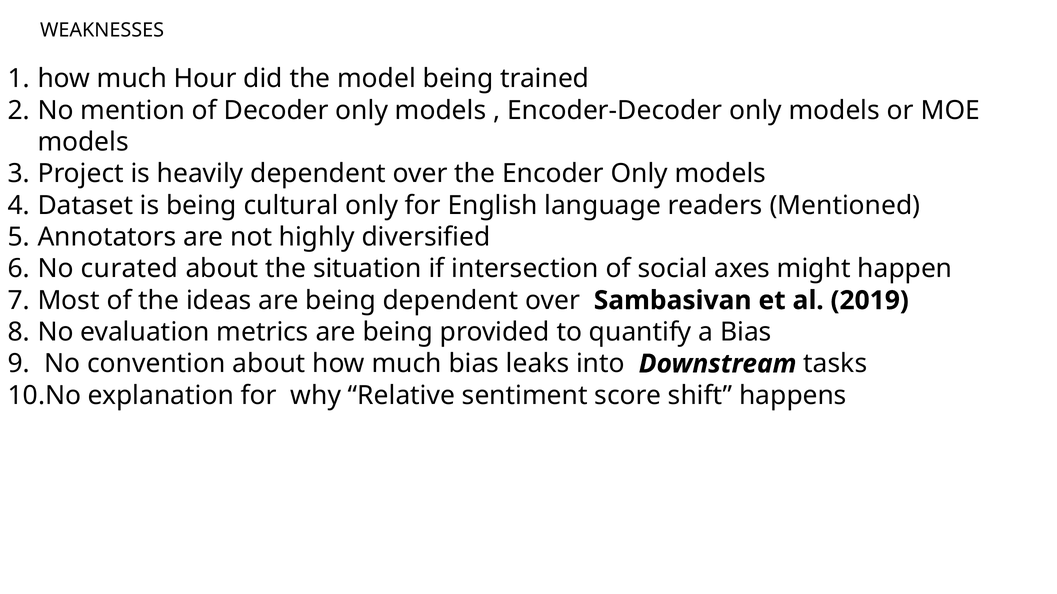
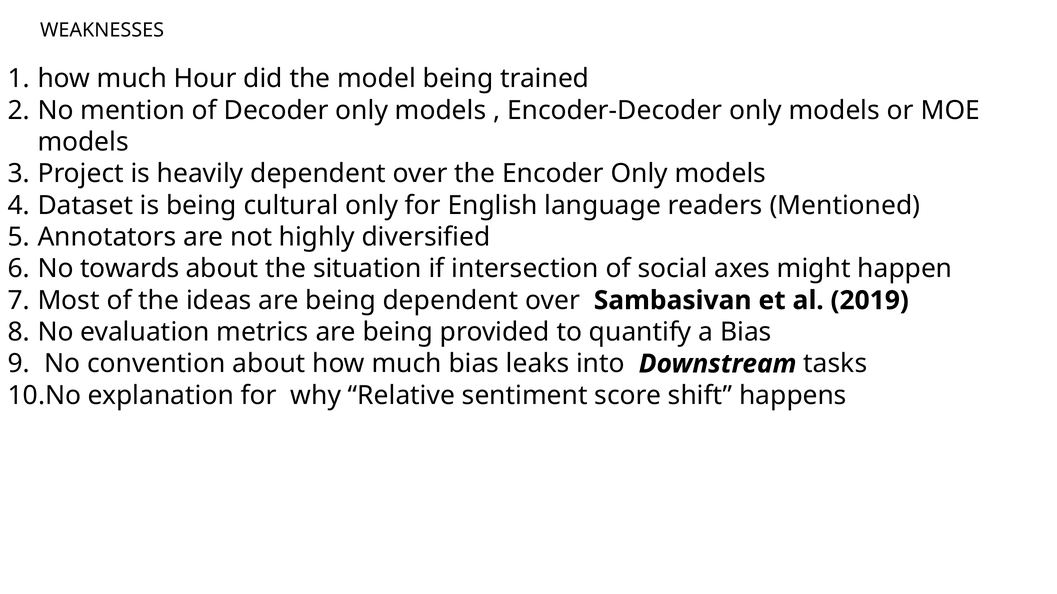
curated: curated -> towards
